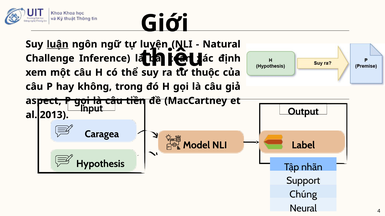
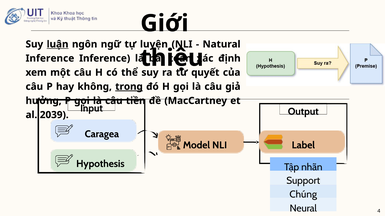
Challenge at (50, 58): Challenge -> Inference
thuộc: thuộc -> quyết
trong underline: none -> present
aspect: aspect -> hưởng
2013: 2013 -> 2039
